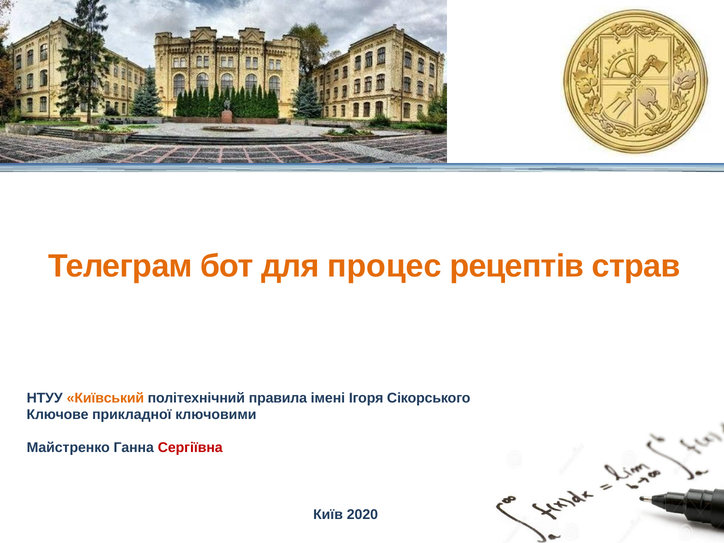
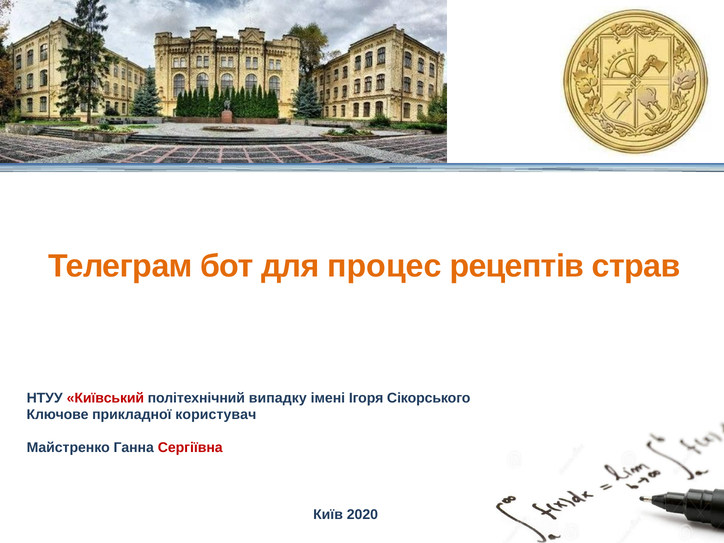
Київський colour: orange -> red
правила: правила -> випадку
ключовими: ключовими -> користувач
